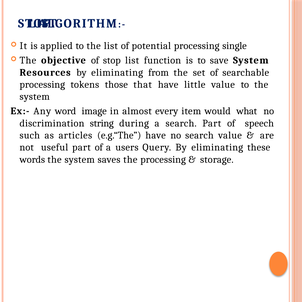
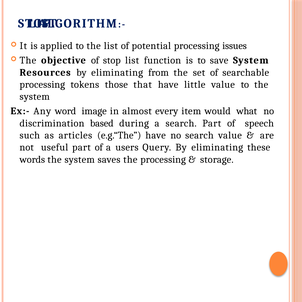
single: single -> issues
string: string -> based
